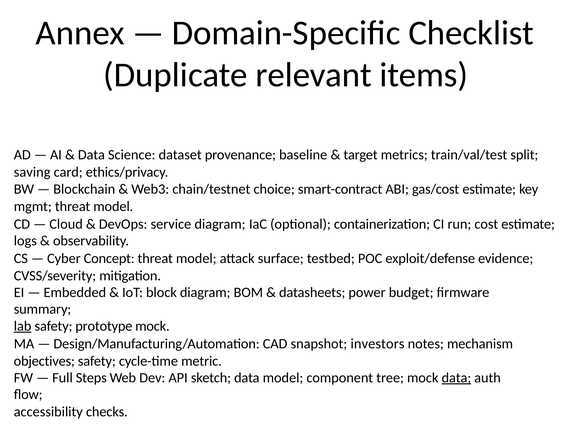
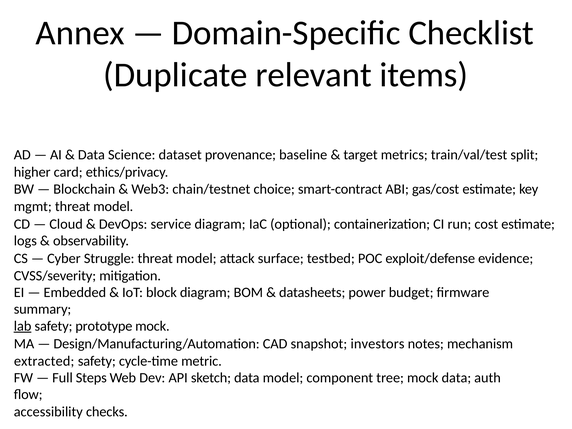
saving: saving -> higher
Concept: Concept -> Struggle
objectives: objectives -> extracted
data at (456, 378) underline: present -> none
